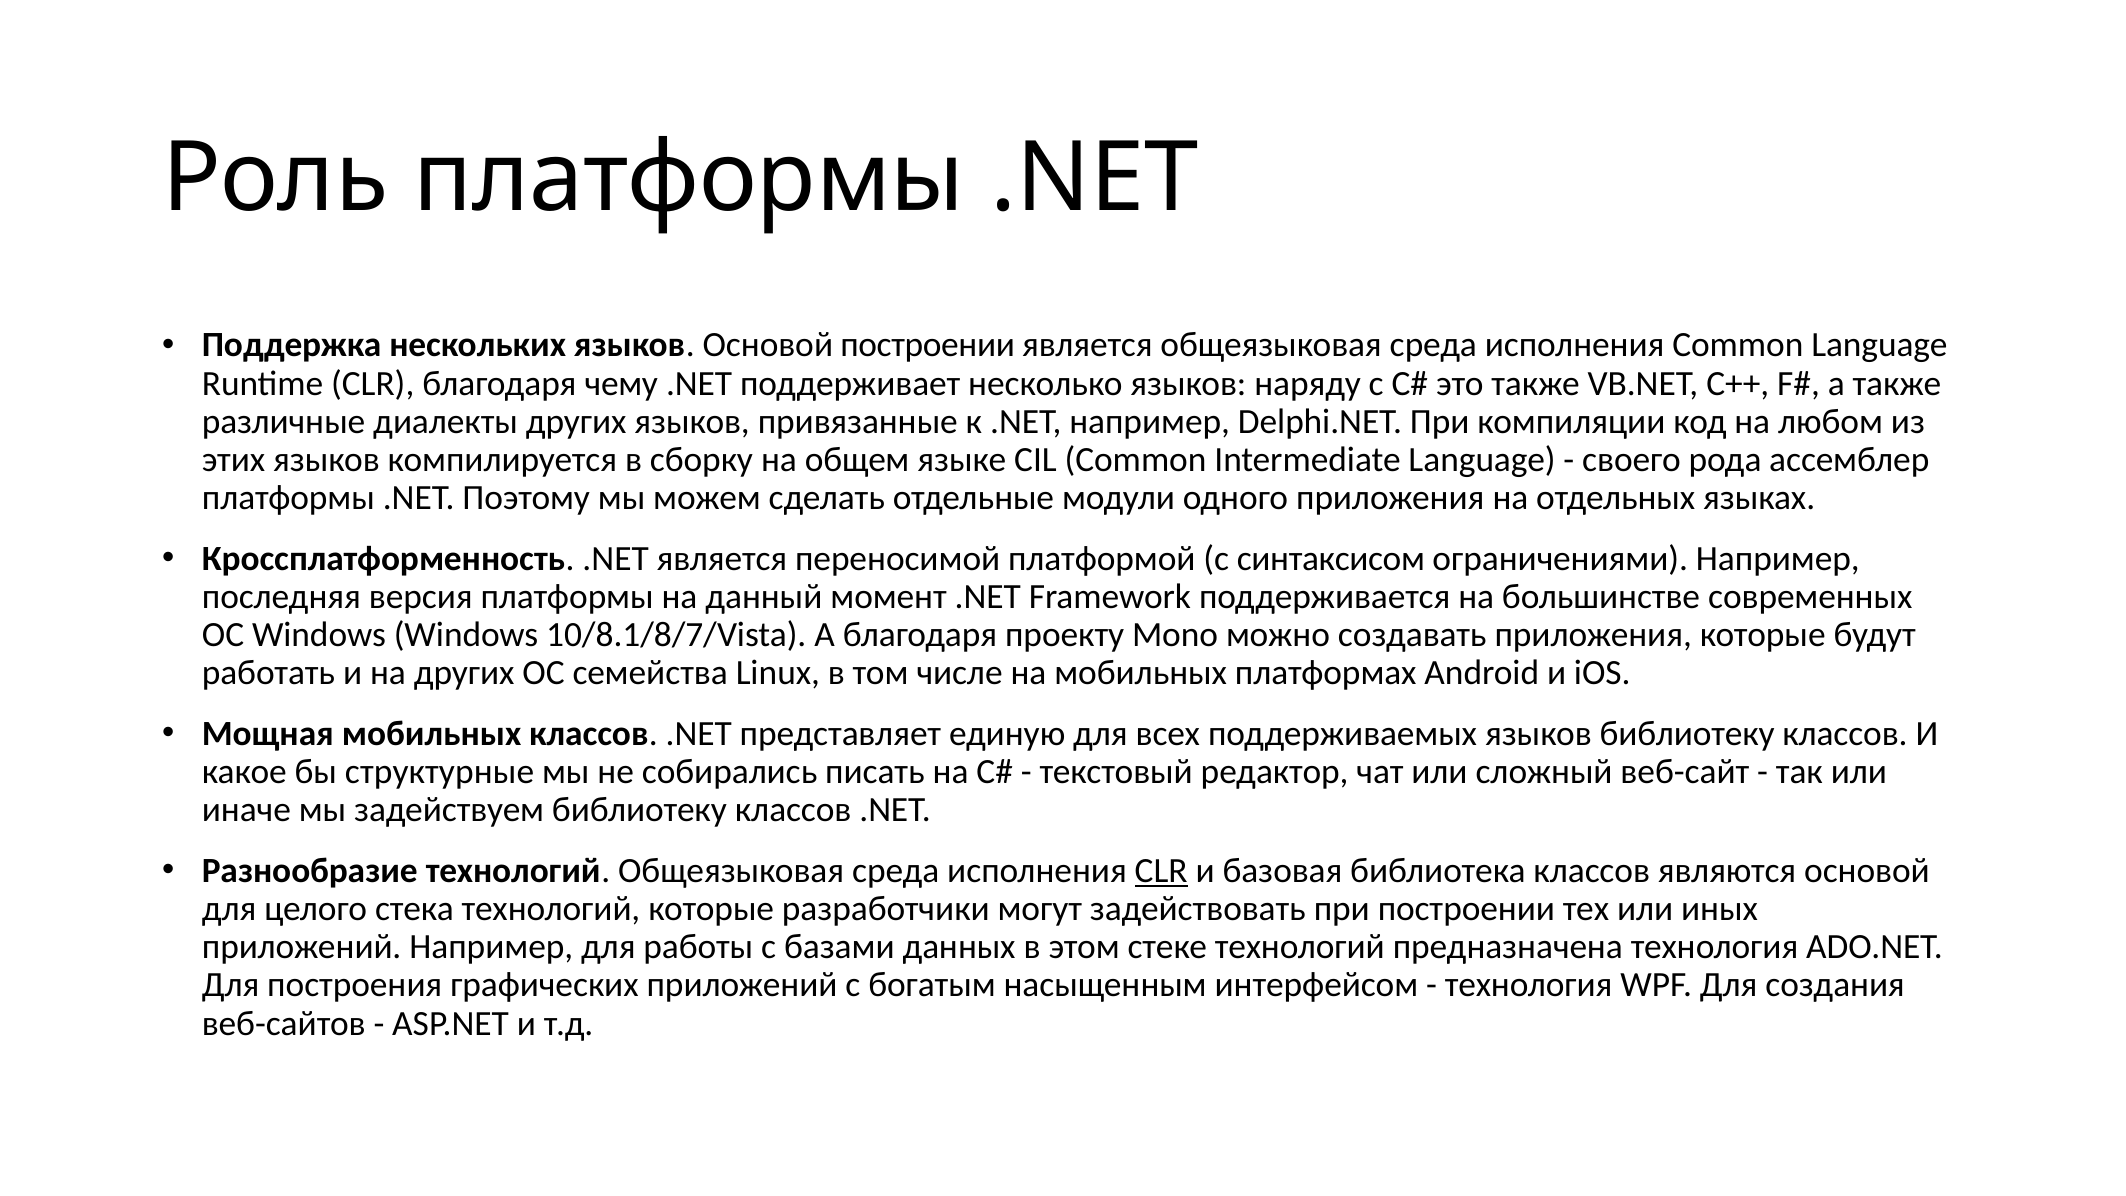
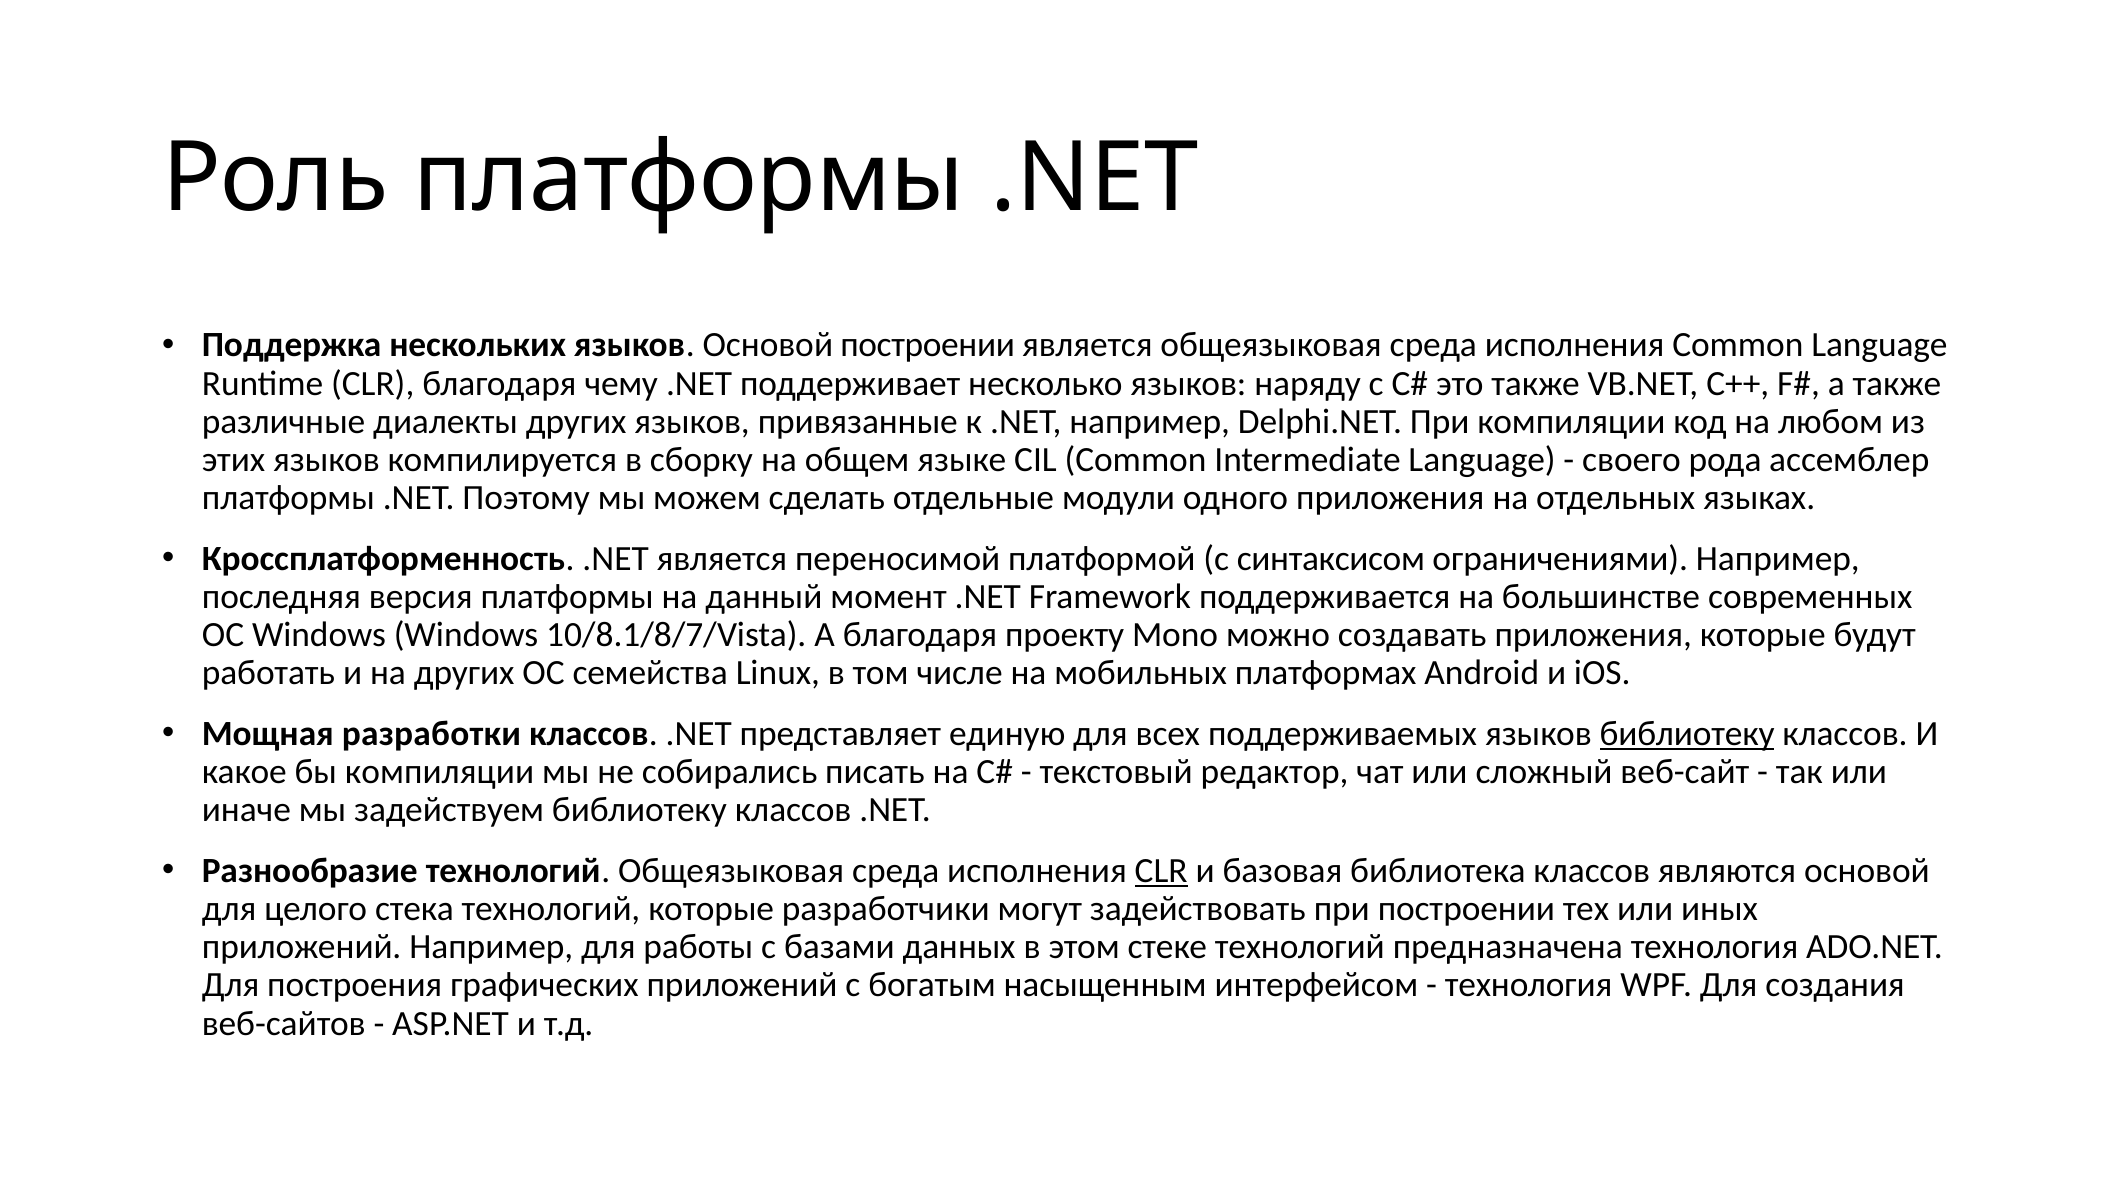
Мощная мобильных: мобильных -> разработки
библиотеку at (1687, 734) underline: none -> present
бы структурные: структурные -> компиляции
